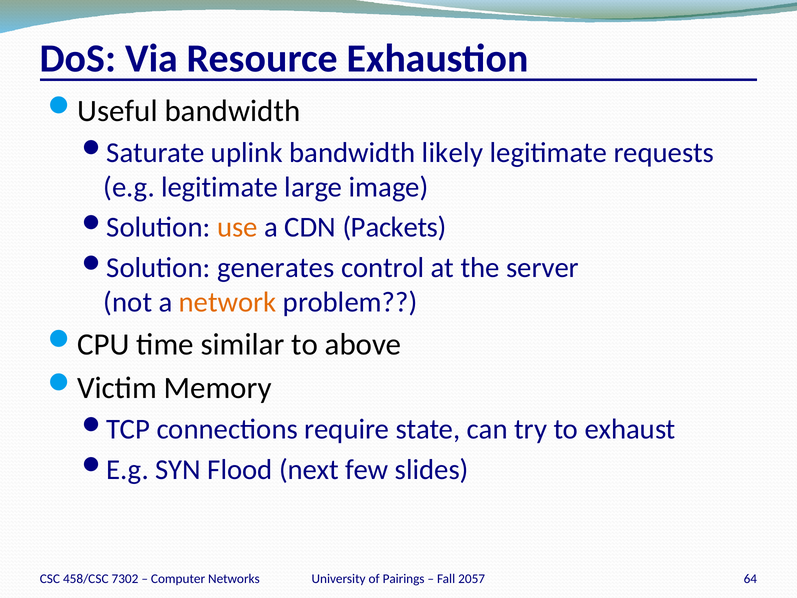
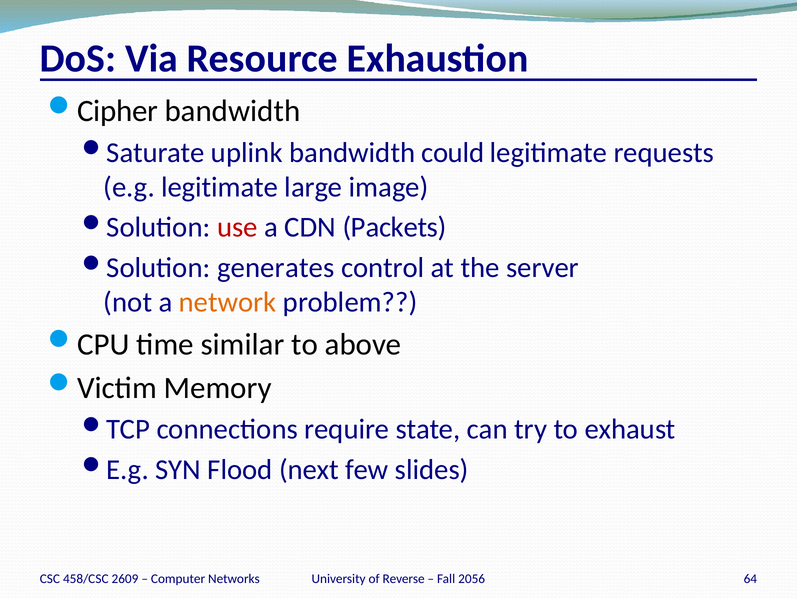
Useful: Useful -> Cipher
likely: likely -> could
use colour: orange -> red
Pairings: Pairings -> Reverse
2057: 2057 -> 2056
7302: 7302 -> 2609
